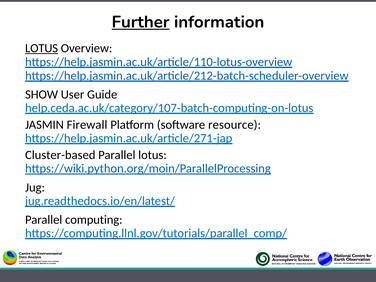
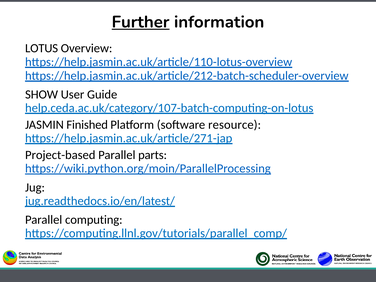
LOTUS at (42, 48) underline: present -> none
Firewall: Firewall -> Finished
Cluster-based: Cluster-based -> Project-based
Parallel lotus: lotus -> parts
